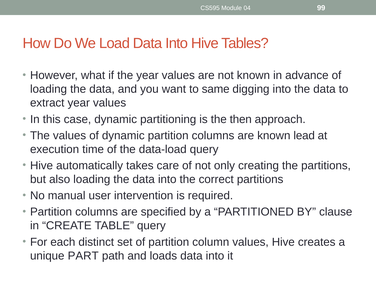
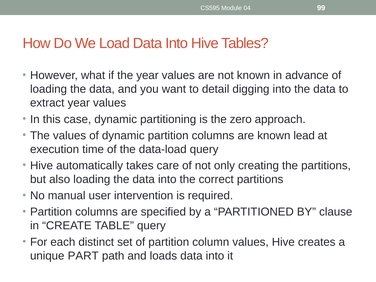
same: same -> detail
then: then -> zero
